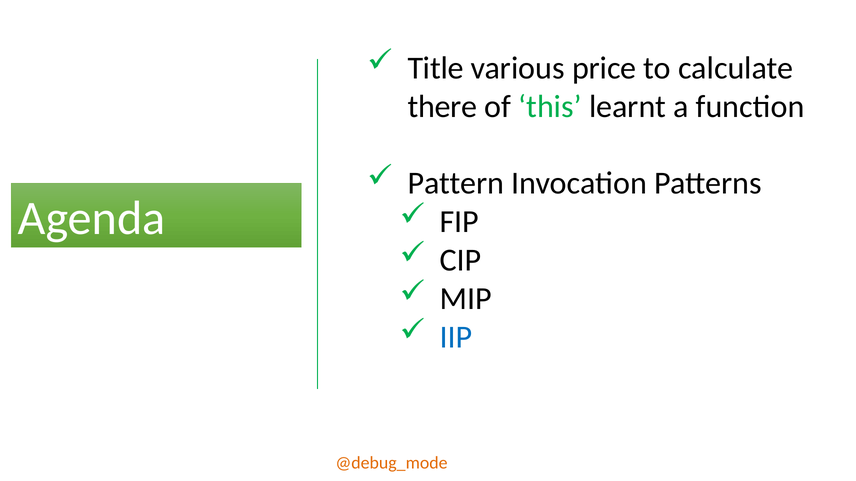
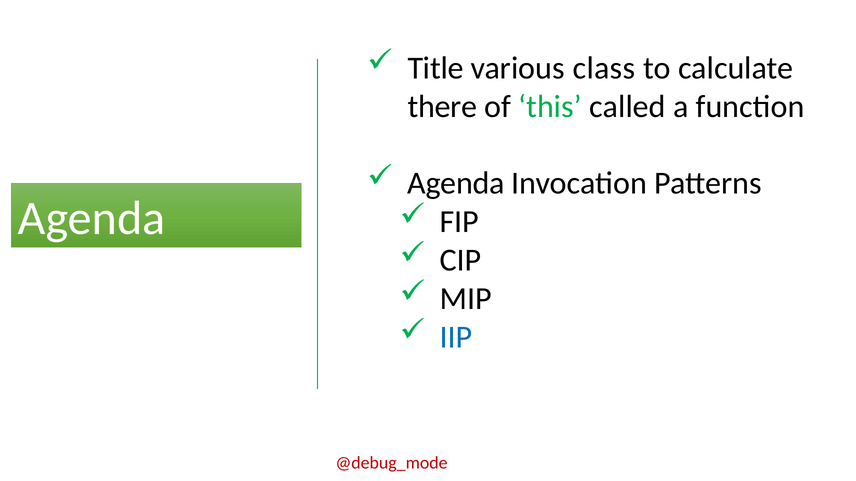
price: price -> class
learnt: learnt -> called
Pattern at (456, 184): Pattern -> Agenda
@debug_mode colour: orange -> red
